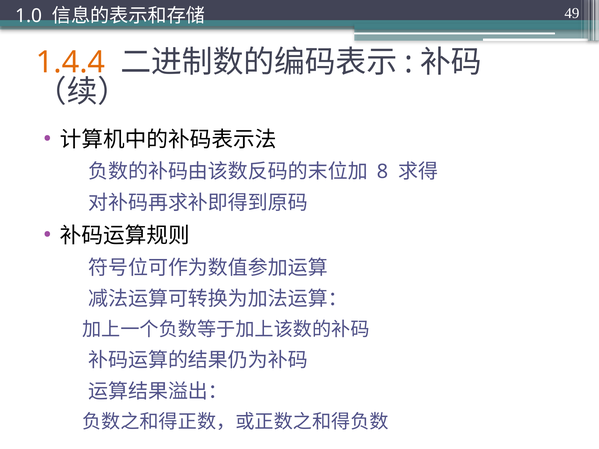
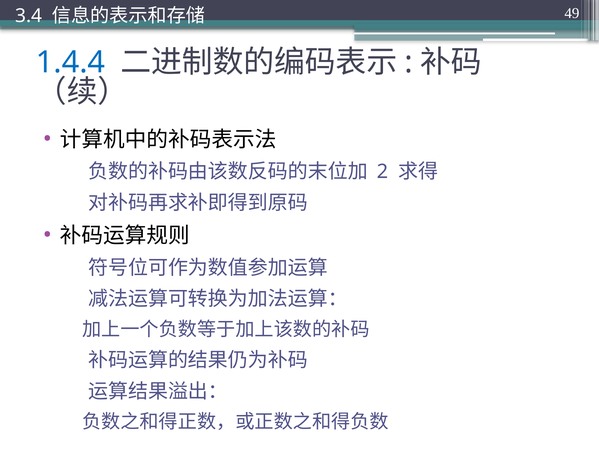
1.0: 1.0 -> 3.4
1.4.4 colour: orange -> blue
8: 8 -> 2
